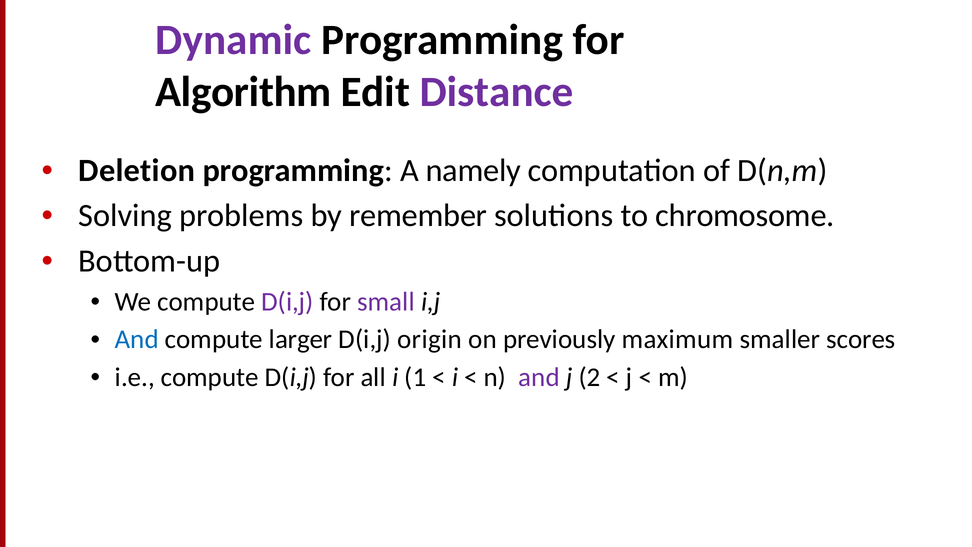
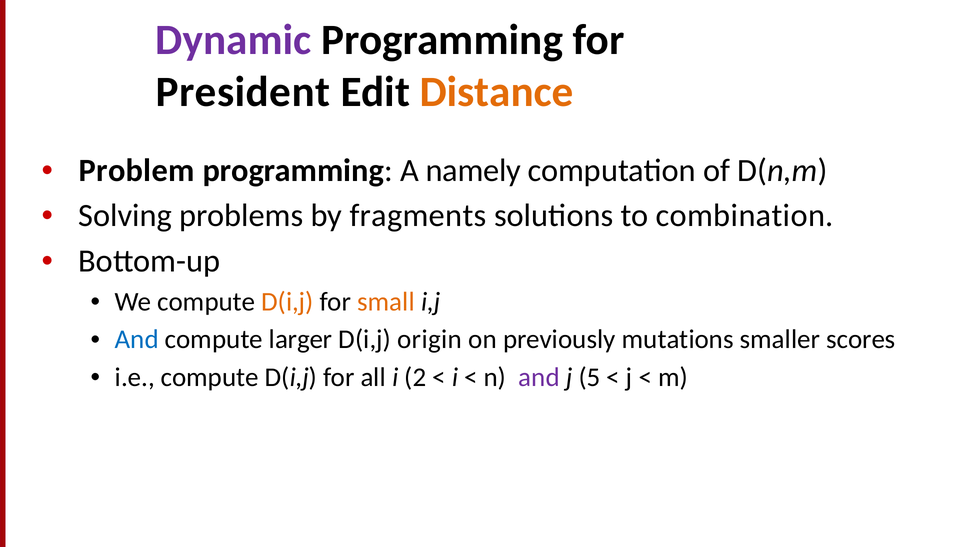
Algorithm: Algorithm -> President
Distance colour: purple -> orange
Deletion: Deletion -> Problem
remember: remember -> fragments
chromosome: chromosome -> combination
D(i,j at (287, 302) colour: purple -> orange
small colour: purple -> orange
maximum: maximum -> mutations
1: 1 -> 2
2: 2 -> 5
